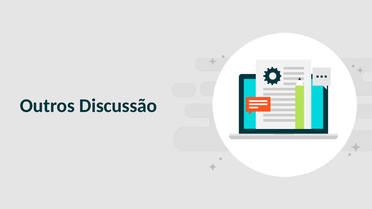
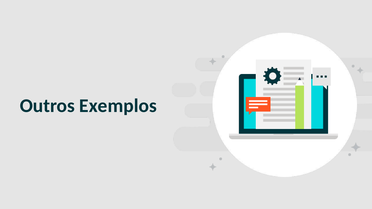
Discussão: Discussão -> Exemplos
